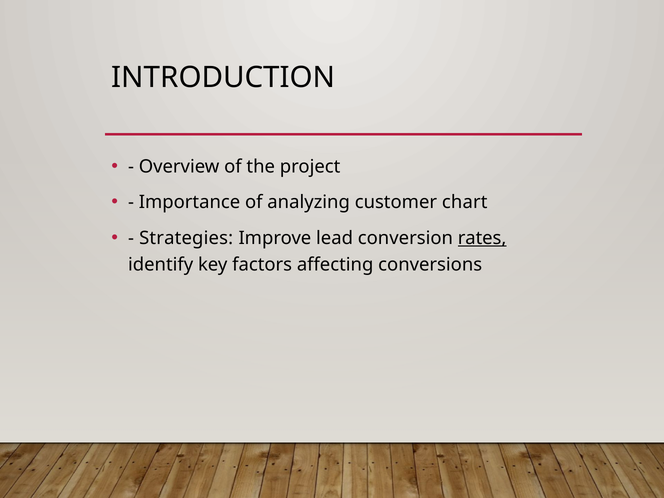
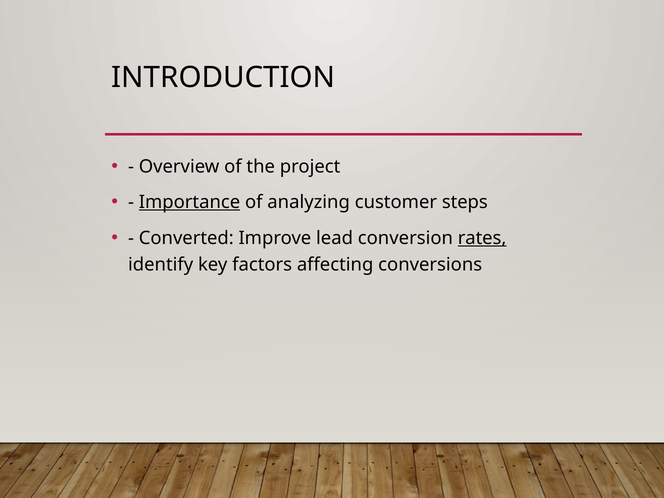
Importance underline: none -> present
chart: chart -> steps
Strategies: Strategies -> Converted
